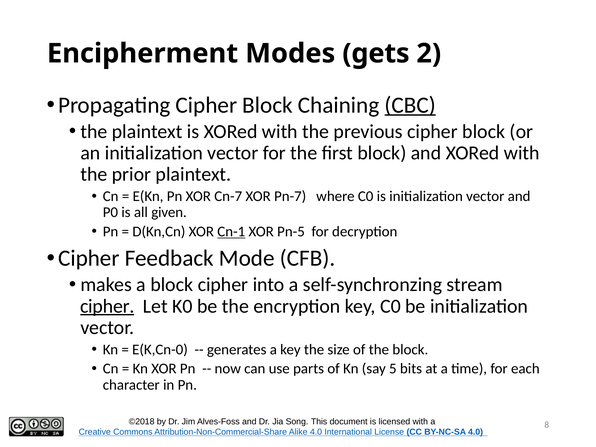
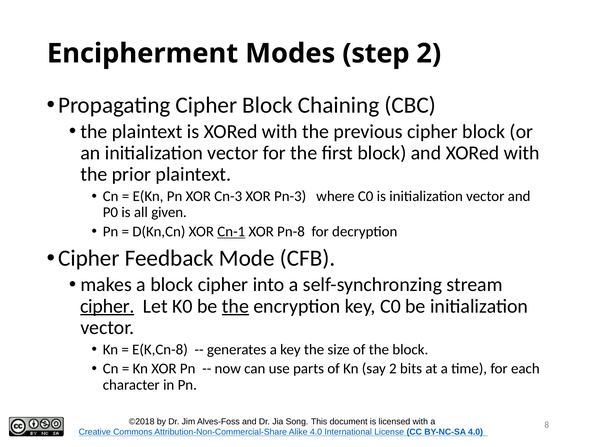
gets: gets -> step
CBC underline: present -> none
Cn-7: Cn-7 -> Cn-3
Pn-7: Pn-7 -> Pn-3
Pn-5: Pn-5 -> Pn-8
the at (235, 306) underline: none -> present
E(K,Cn-0: E(K,Cn-0 -> E(K,Cn-8
say 5: 5 -> 2
